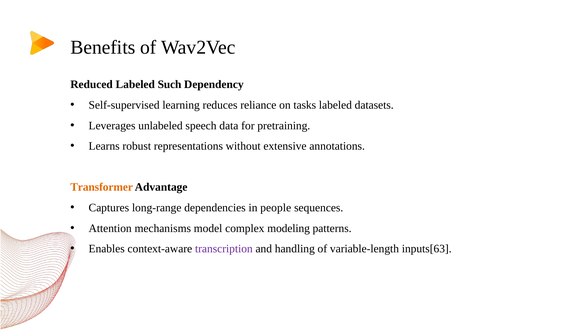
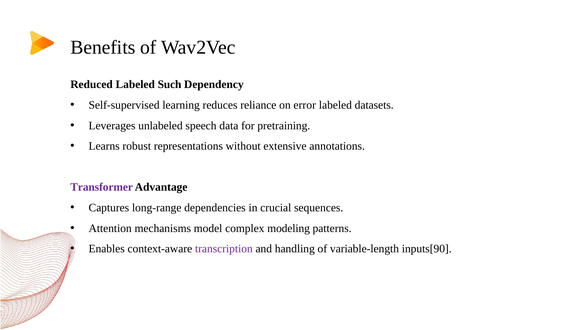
tasks: tasks -> error
Transformer colour: orange -> purple
people: people -> crucial
inputs[63: inputs[63 -> inputs[90
